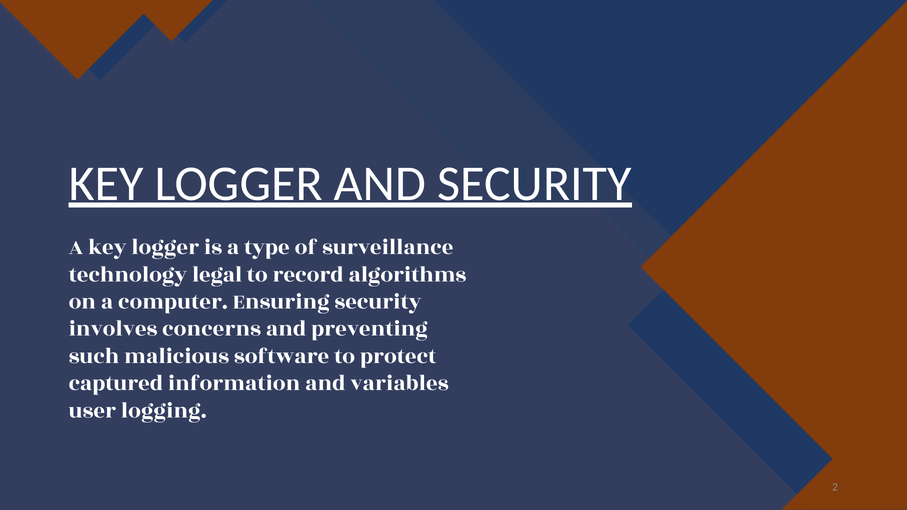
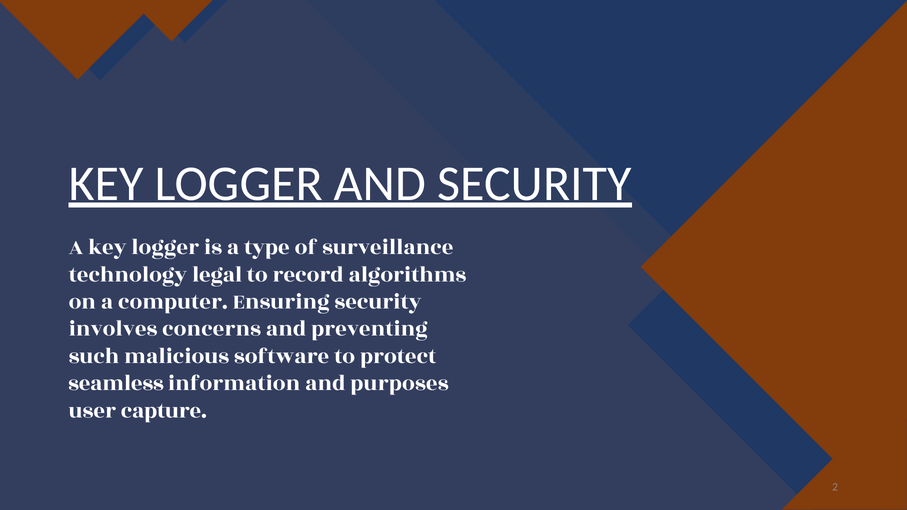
captured: captured -> seamless
variables: variables -> purposes
logging: logging -> capture
